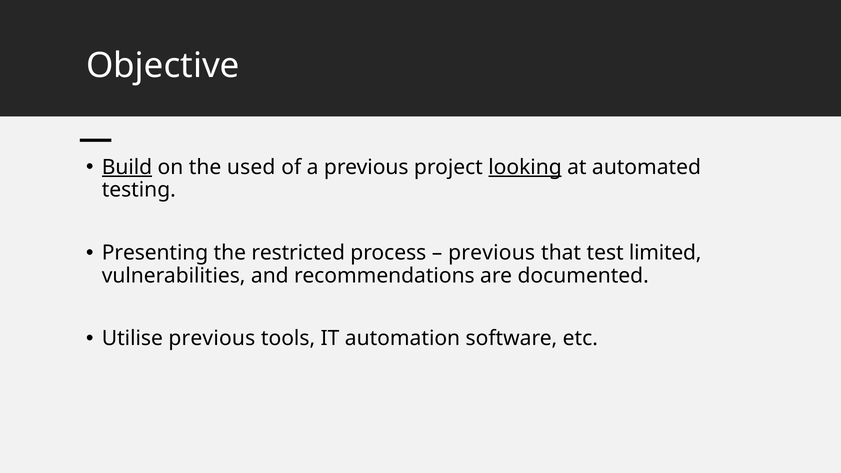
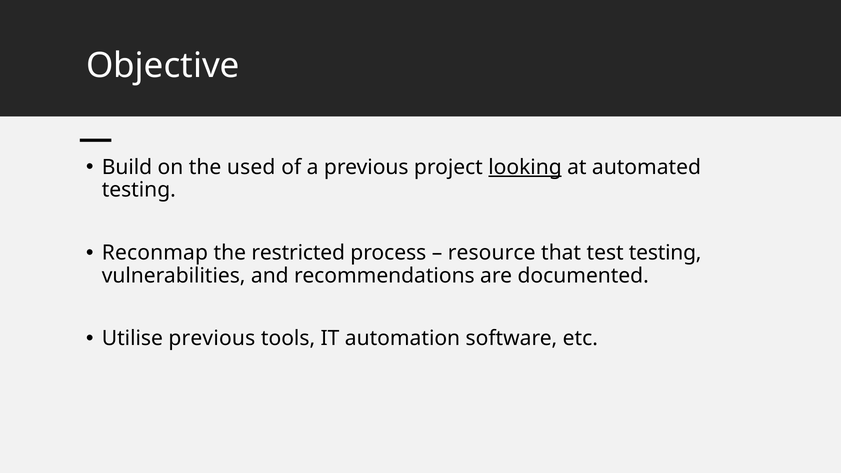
Build underline: present -> none
Presenting: Presenting -> Reconmap
previous at (492, 253): previous -> resource
test limited: limited -> testing
